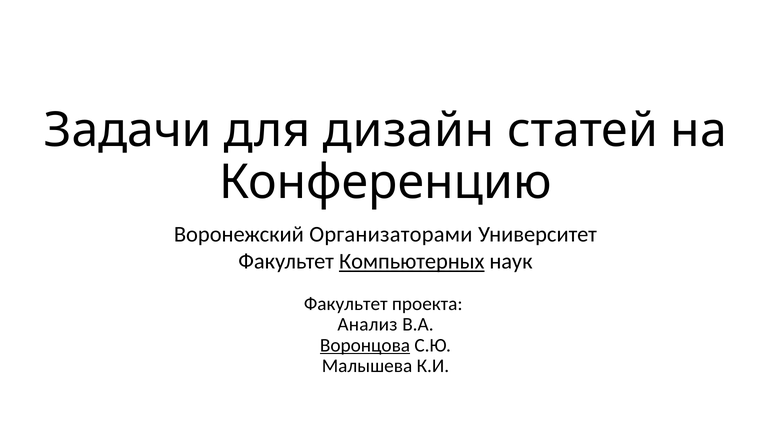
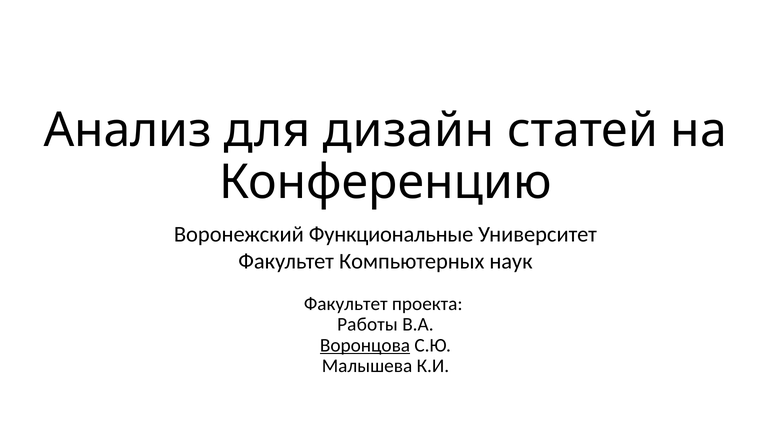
Задачи: Задачи -> Анализ
Организаторами: Организаторами -> Функциональные
Компьютерных underline: present -> none
Анализ: Анализ -> Работы
